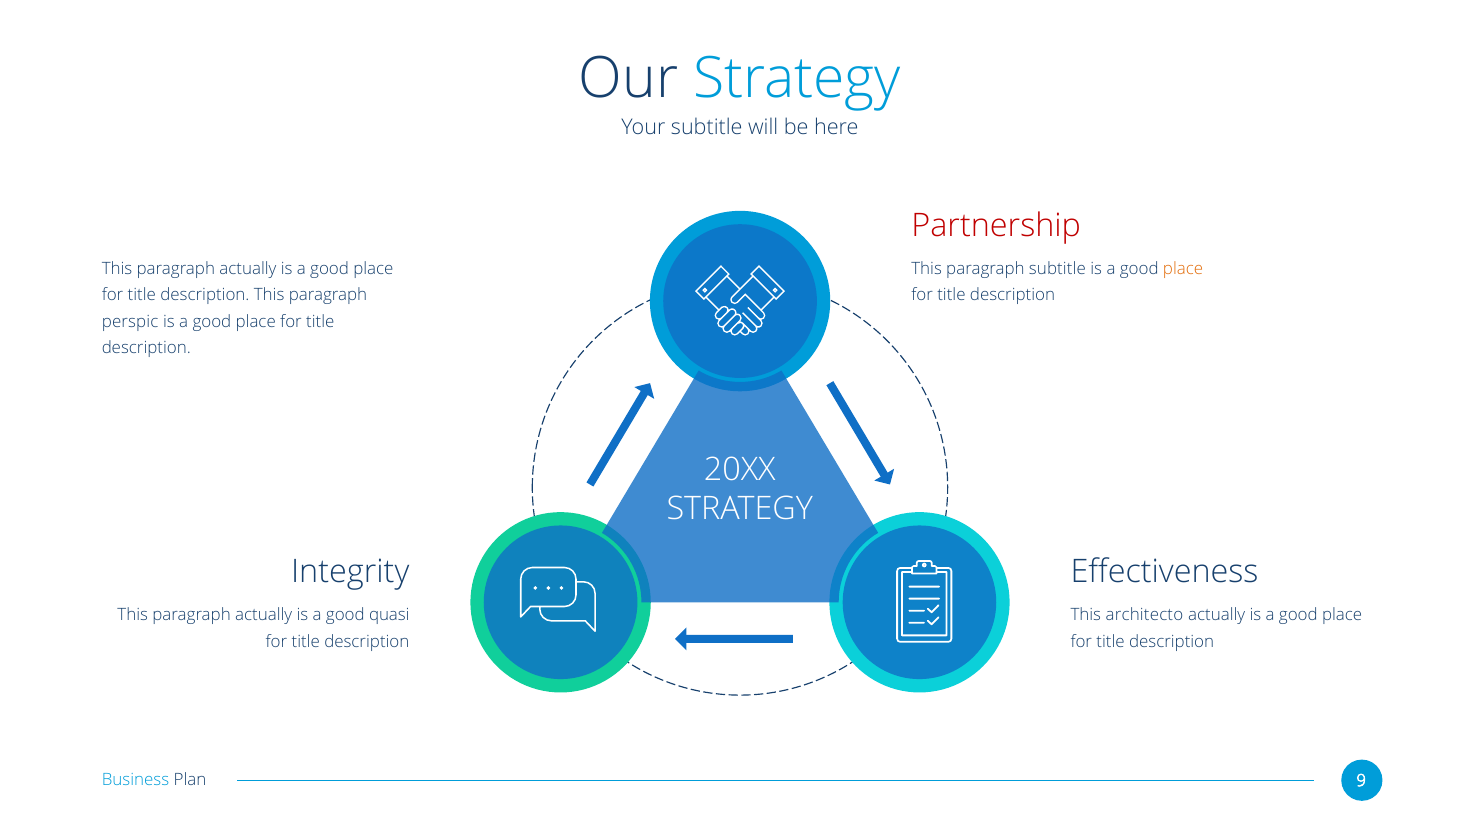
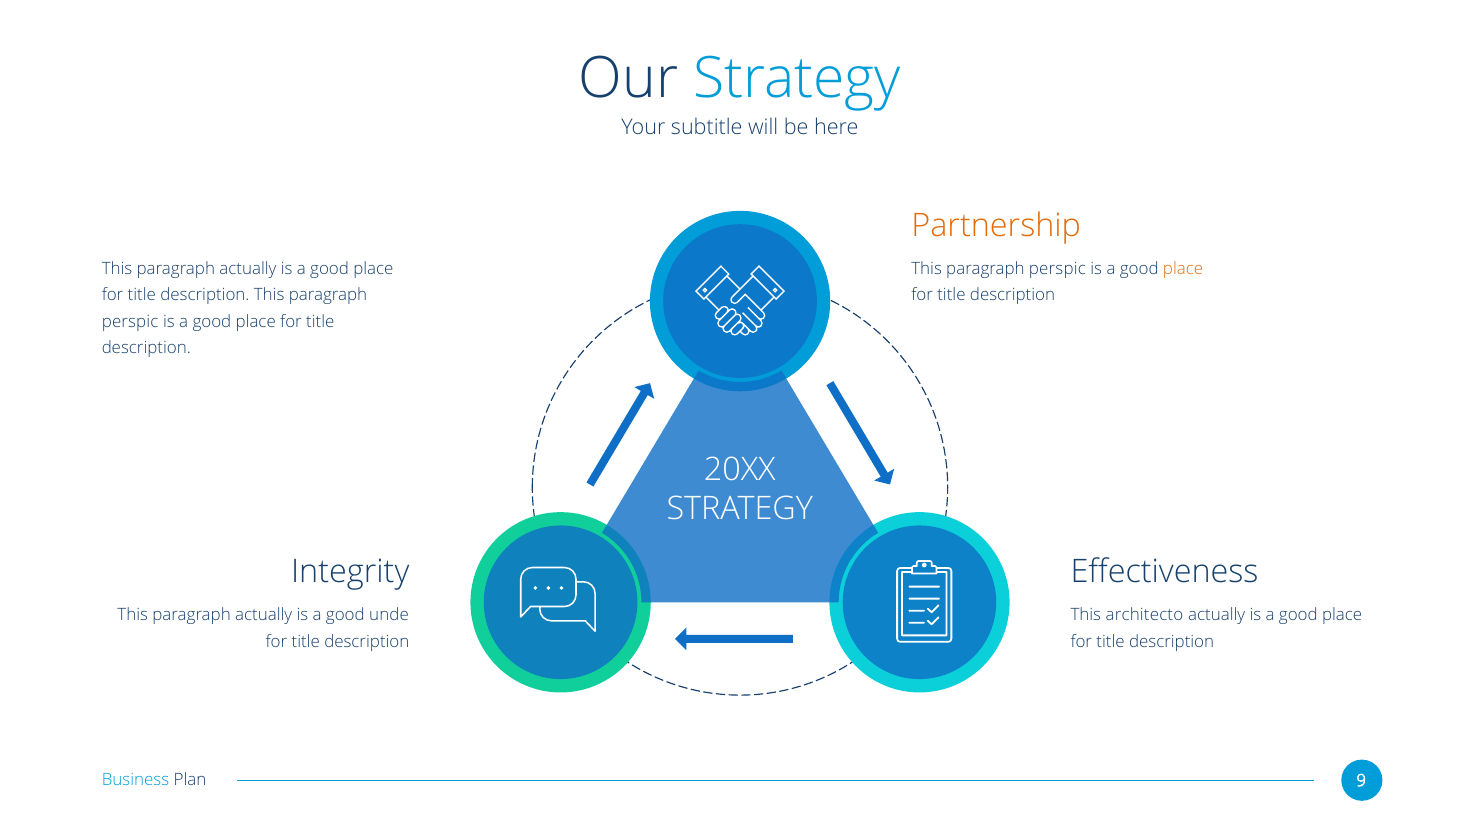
Partnership colour: red -> orange
subtitle at (1057, 268): subtitle -> perspic
quasi: quasi -> unde
